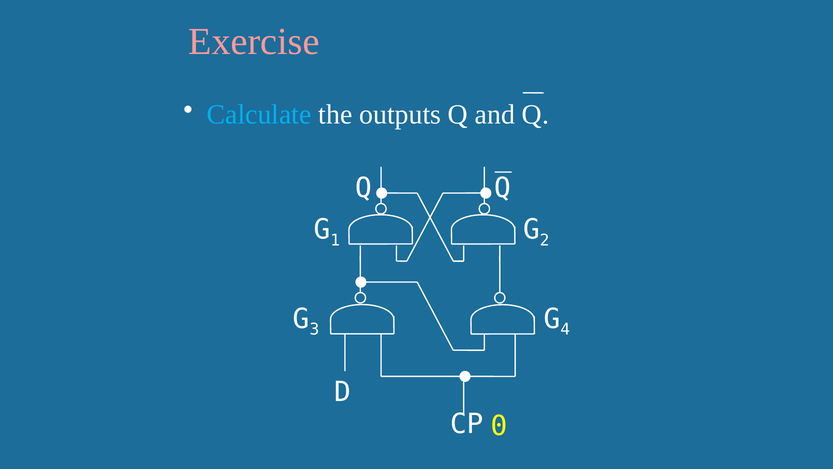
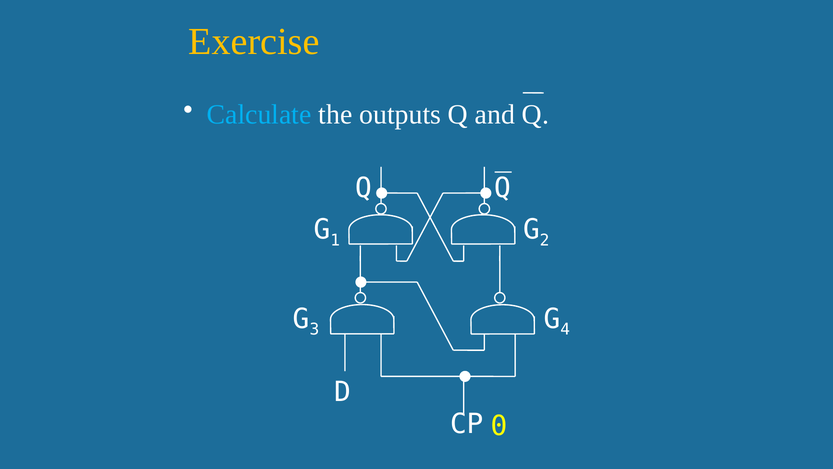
Exercise colour: pink -> yellow
